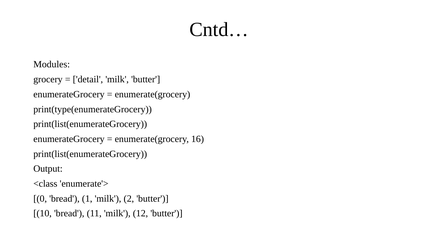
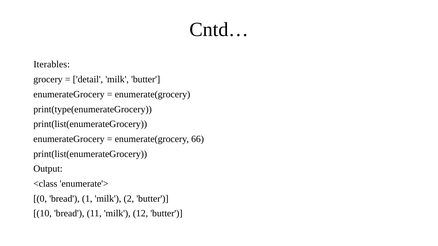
Modules: Modules -> Iterables
16: 16 -> 66
